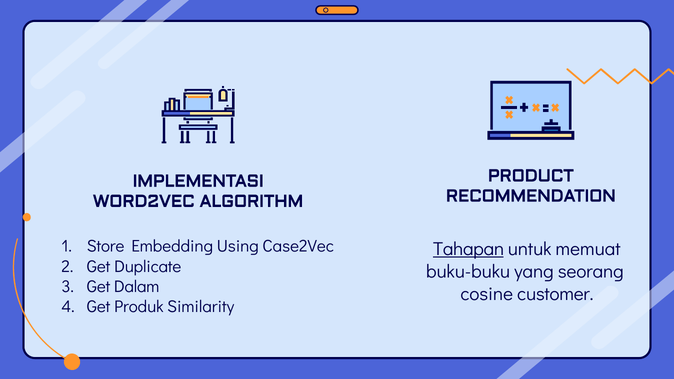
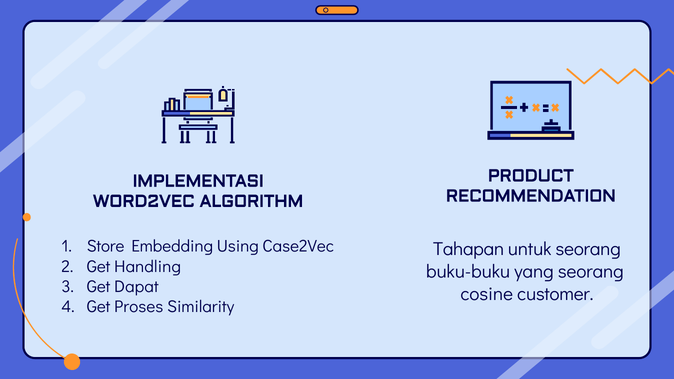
Tahapan underline: present -> none
untuk memuat: memuat -> seorang
Duplicate: Duplicate -> Handling
Dalam: Dalam -> Dapat
Produk: Produk -> Proses
